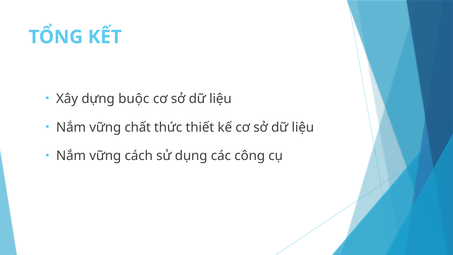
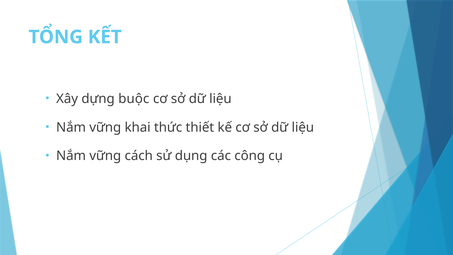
chất: chất -> khai
